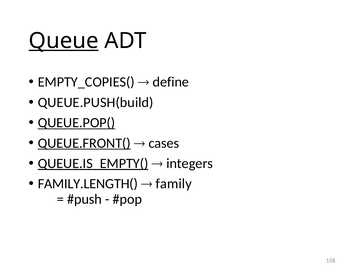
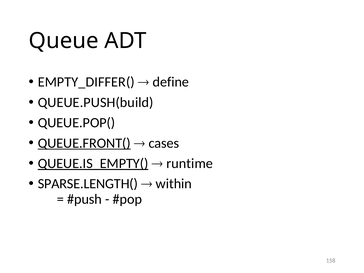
Queue underline: present -> none
EMPTY_COPIES(: EMPTY_COPIES( -> EMPTY_DIFFER(
QUEUE.POP( underline: present -> none
integers: integers -> runtime
FAMILY.LENGTH(: FAMILY.LENGTH( -> SPARSE.LENGTH(
family: family -> within
